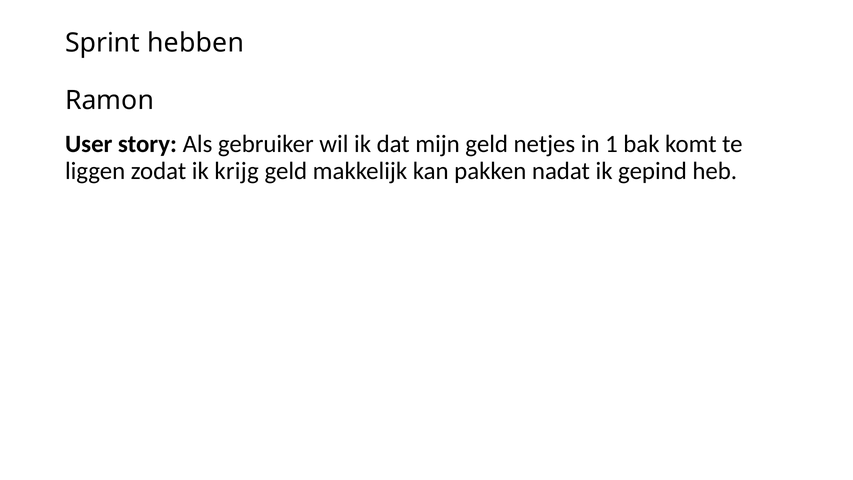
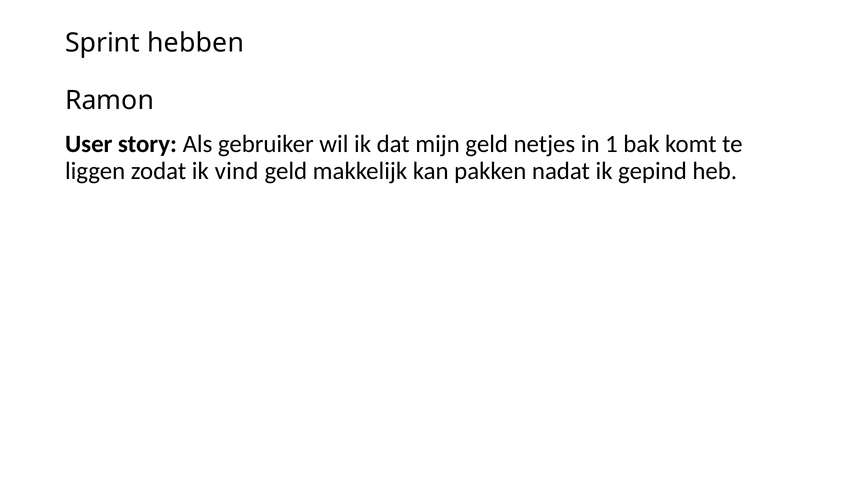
krijg: krijg -> vind
